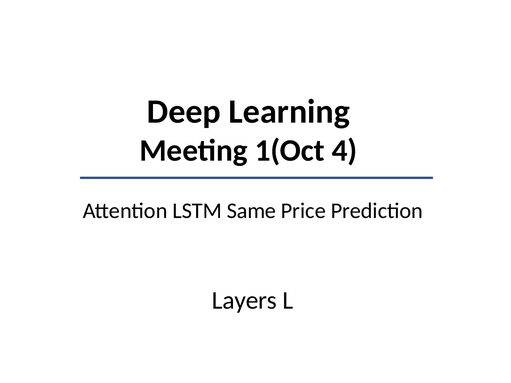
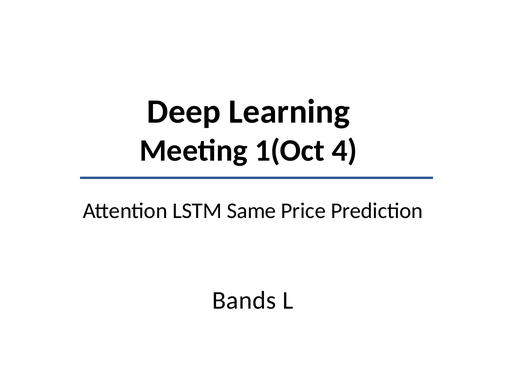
Layers: Layers -> Bands
